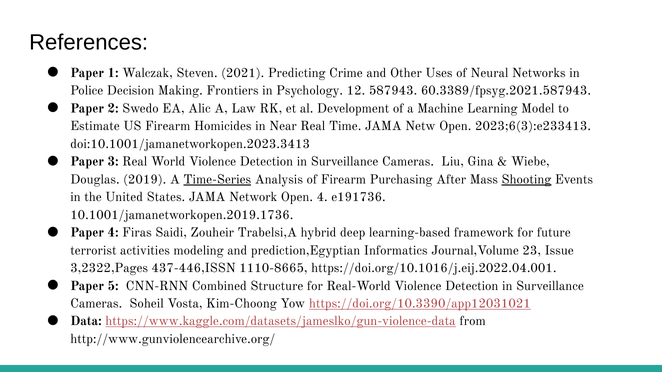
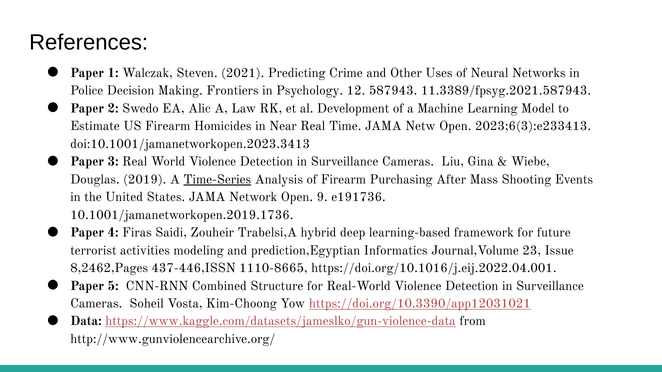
60.3389/fpsyg.2021.587943: 60.3389/fpsyg.2021.587943 -> 11.3389/fpsyg.2021.587943
Shooting underline: present -> none
Open 4: 4 -> 9
3,2322,Pages: 3,2322,Pages -> 8,2462,Pages
